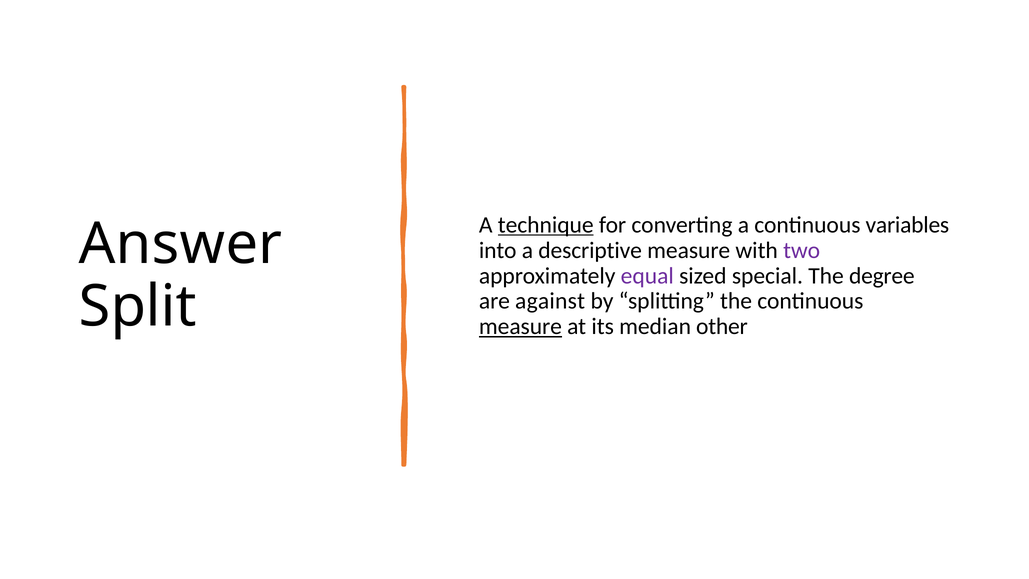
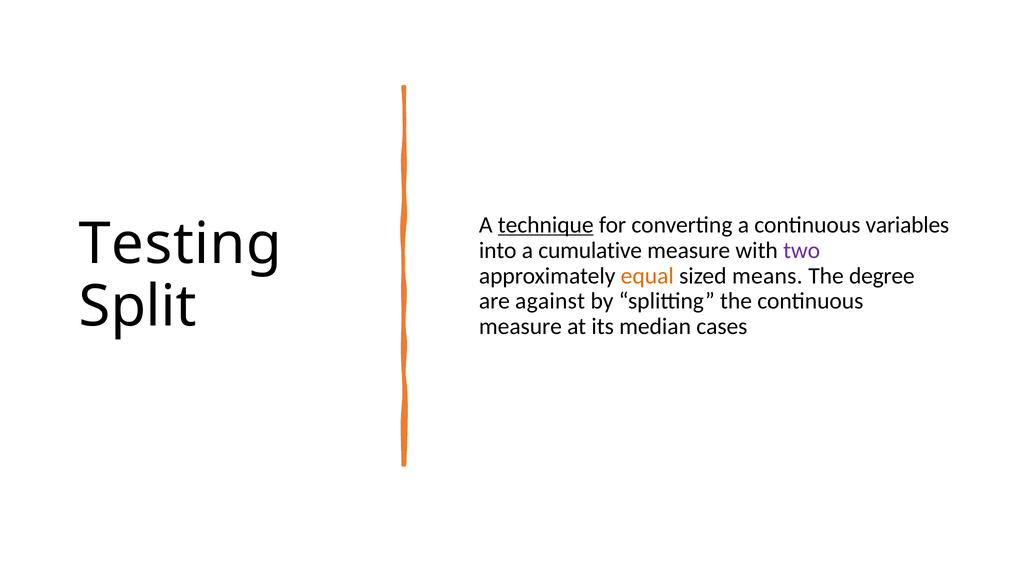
Answer: Answer -> Testing
descriptive: descriptive -> cumulative
equal colour: purple -> orange
special: special -> means
measure at (520, 327) underline: present -> none
other: other -> cases
